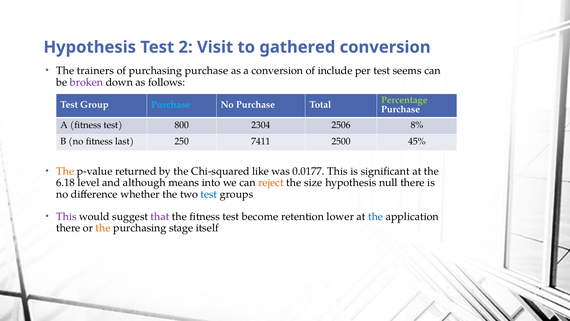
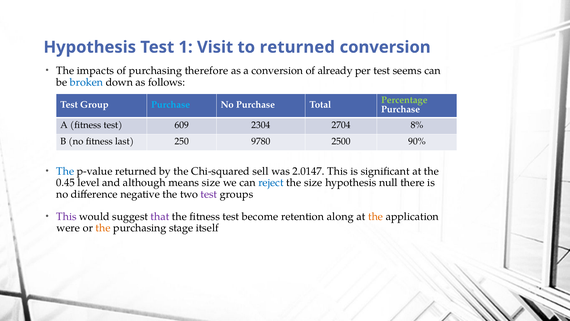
2: 2 -> 1
to gathered: gathered -> returned
trainers: trainers -> impacts
purchasing purchase: purchase -> therefore
include: include -> already
broken colour: purple -> blue
800: 800 -> 609
2506: 2506 -> 2704
7411: 7411 -> 9780
45%: 45% -> 90%
The at (65, 171) colour: orange -> blue
like: like -> sell
0.0177: 0.0177 -> 2.0147
6.18: 6.18 -> 0.45
means into: into -> size
reject colour: orange -> blue
whether: whether -> negative
test at (209, 194) colour: blue -> purple
lower: lower -> along
the at (376, 216) colour: blue -> orange
there at (68, 228): there -> were
